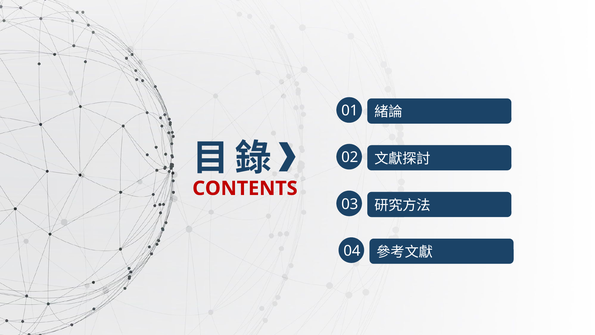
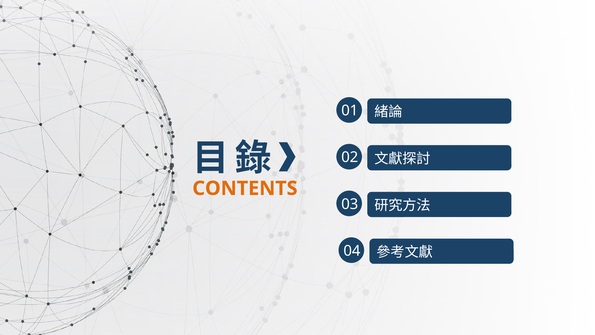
CONTENTS colour: red -> orange
